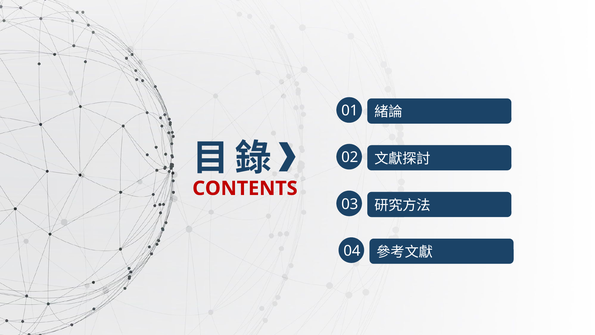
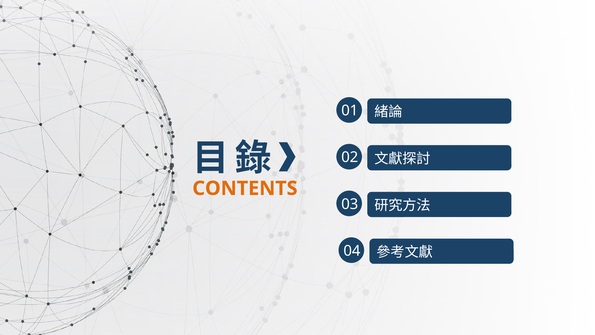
CONTENTS colour: red -> orange
